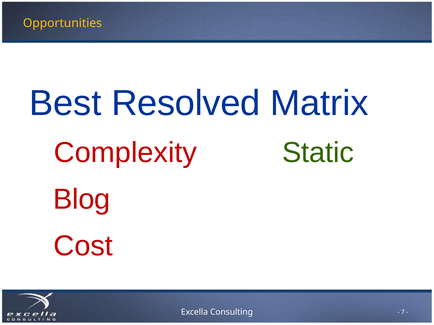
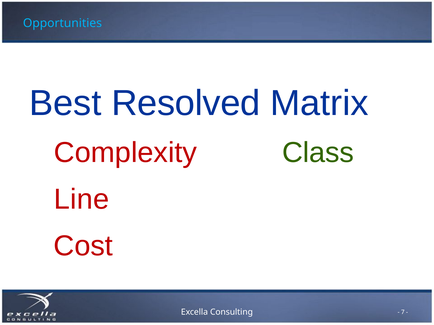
Opportunities colour: yellow -> light blue
Static: Static -> Class
Blog: Blog -> Line
